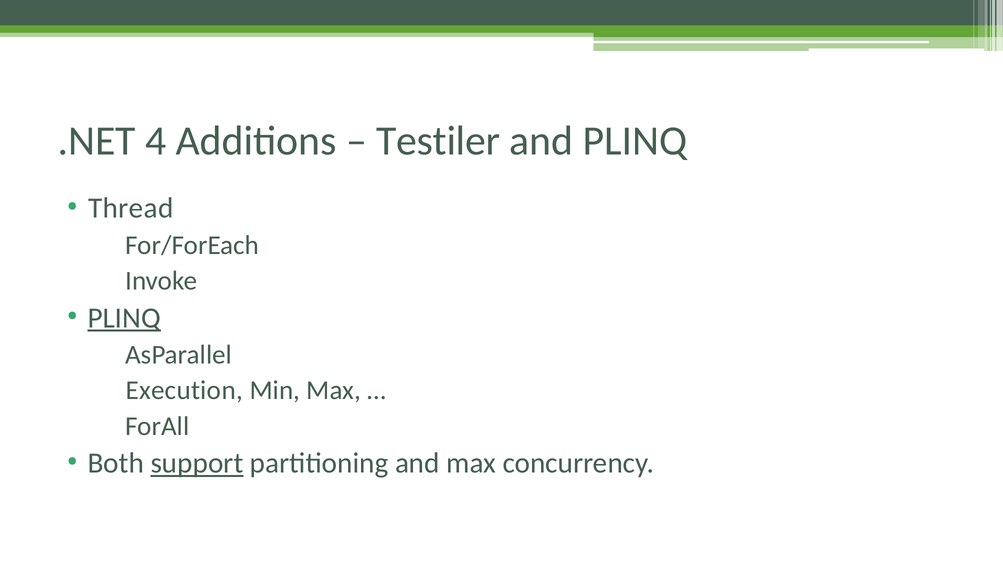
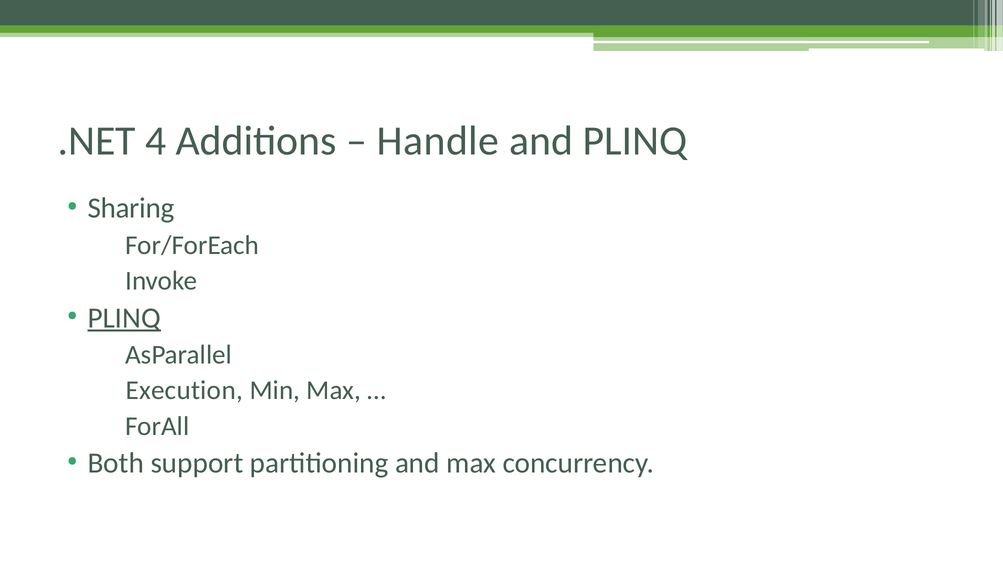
Testiler: Testiler -> Handle
Thread: Thread -> Sharing
support underline: present -> none
